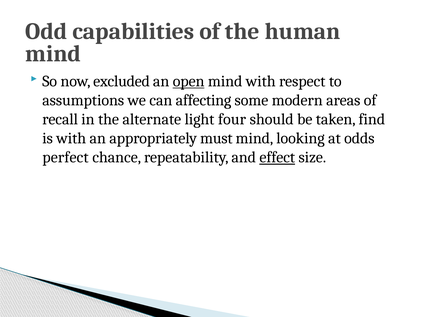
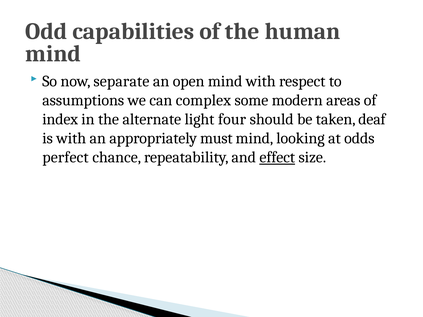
excluded: excluded -> separate
open underline: present -> none
affecting: affecting -> complex
recall: recall -> index
find: find -> deaf
